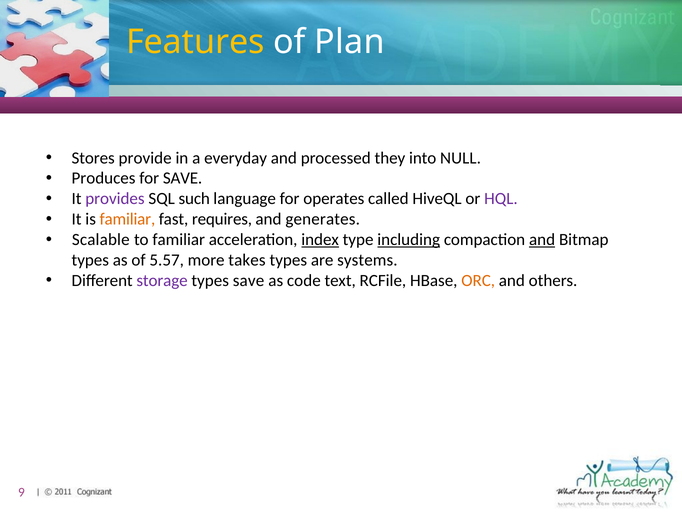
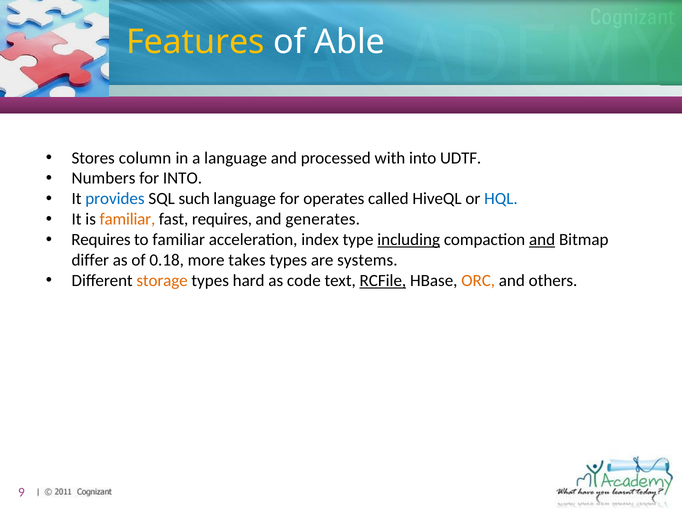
Plan: Plan -> Able
provide: provide -> column
a everyday: everyday -> language
they: they -> with
NULL: NULL -> UDTF
Produces: Produces -> Numbers
for SAVE: SAVE -> INTO
provides colour: purple -> blue
HQL colour: purple -> blue
Scalable at (101, 240): Scalable -> Requires
index underline: present -> none
types at (90, 260): types -> differ
5.57: 5.57 -> 0.18
storage colour: purple -> orange
types save: save -> hard
RCFile underline: none -> present
